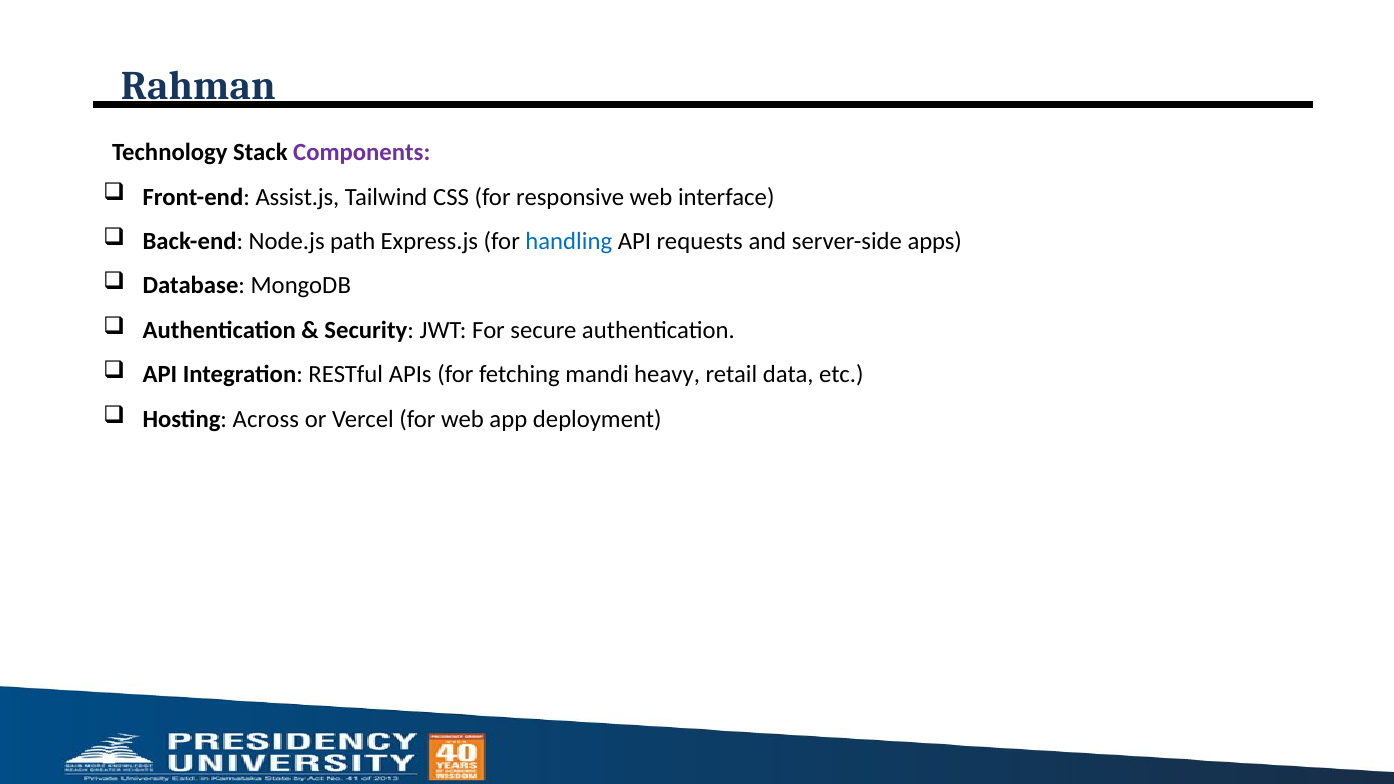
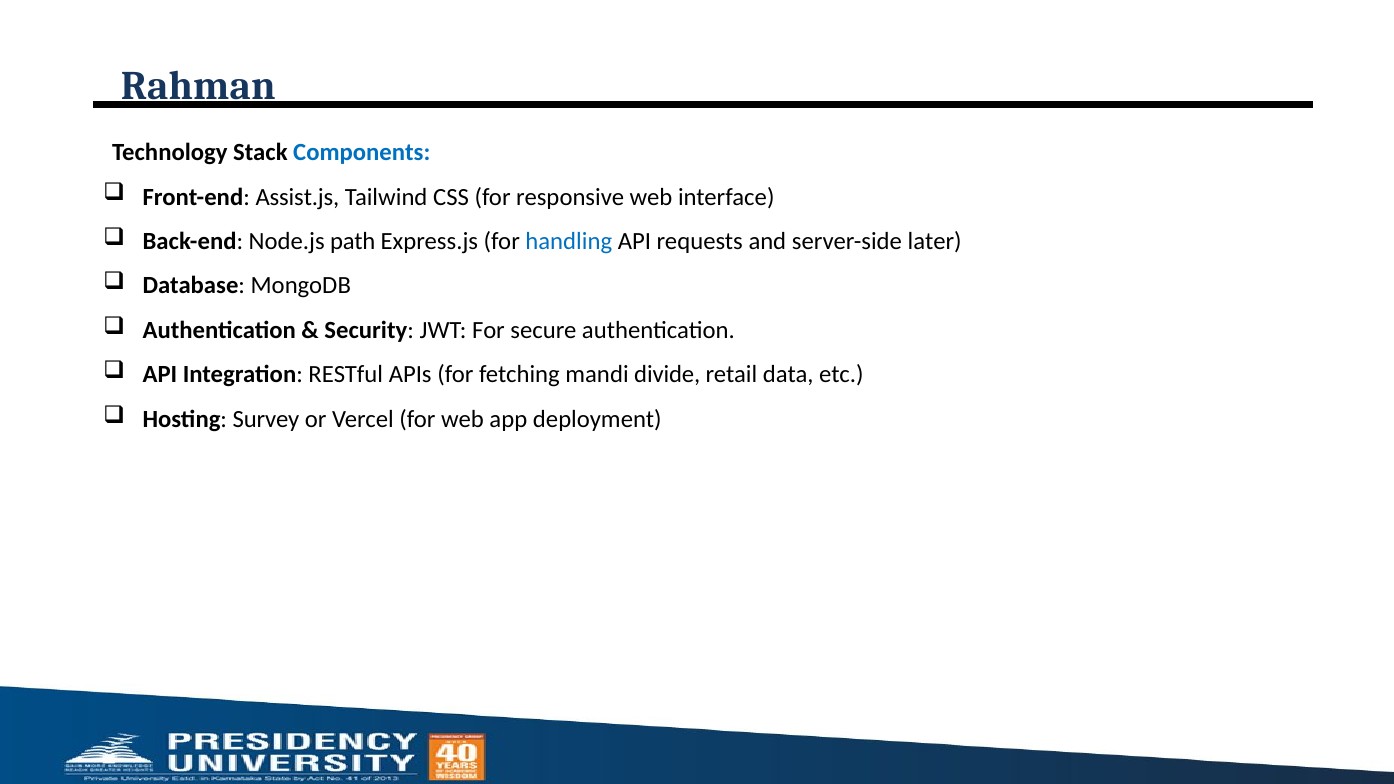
Components colour: purple -> blue
apps: apps -> later
heavy: heavy -> divide
Across: Across -> Survey
